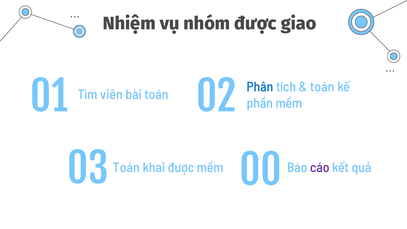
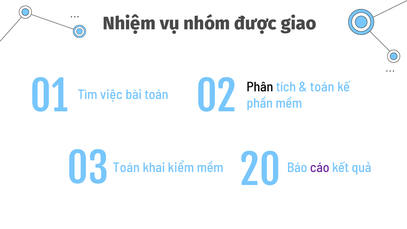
Phân colour: blue -> black
viên: viên -> việc
00: 00 -> 20
khai được: được -> kiểm
